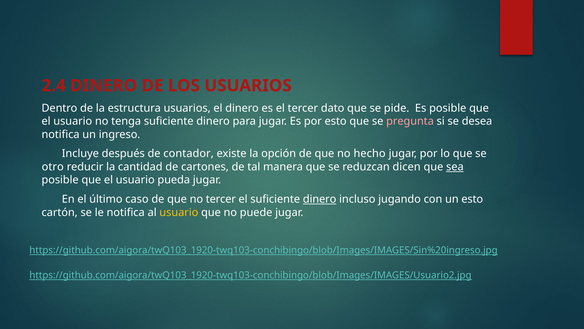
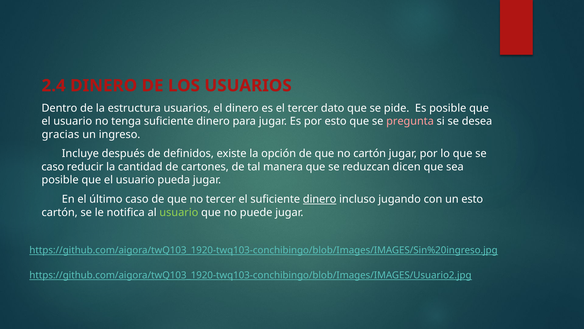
notifica at (61, 134): notifica -> gracias
contador: contador -> definidos
no hecho: hecho -> cartón
otro at (53, 167): otro -> caso
sea underline: present -> none
usuario at (179, 212) colour: yellow -> light green
